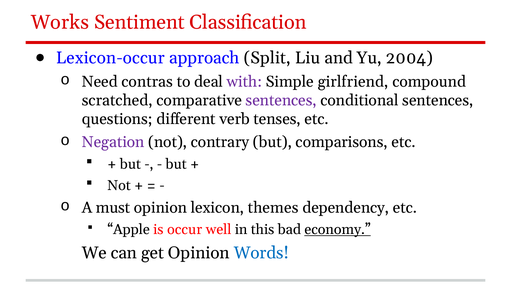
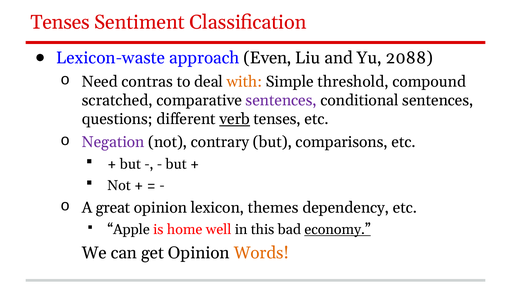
Works at (60, 22): Works -> Tenses
Lexicon-occur: Lexicon-occur -> Lexicon-waste
Split: Split -> Even
2004: 2004 -> 2088
with colour: purple -> orange
girlfriend: girlfriend -> threshold
verb underline: none -> present
must: must -> great
occur: occur -> home
Words colour: blue -> orange
